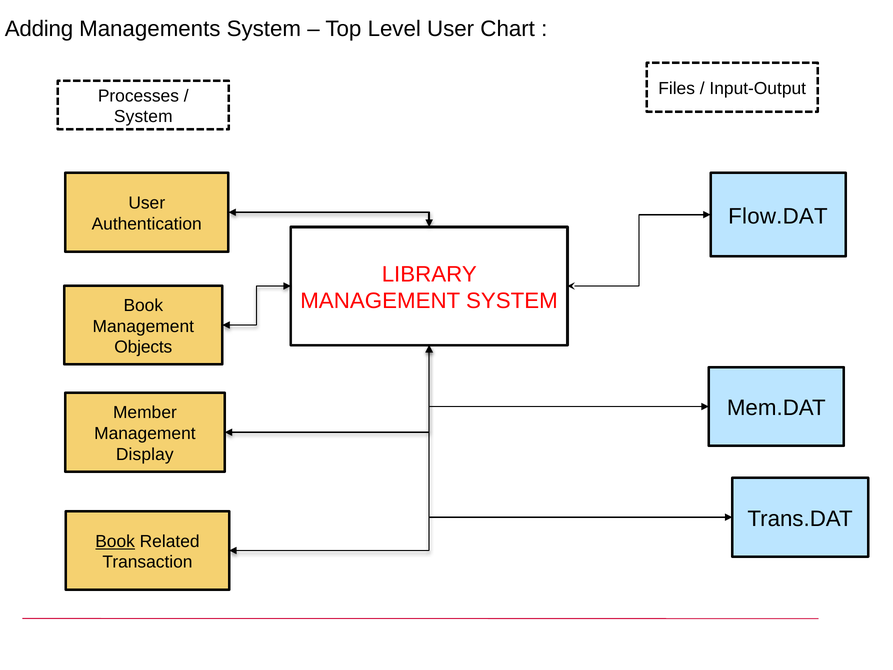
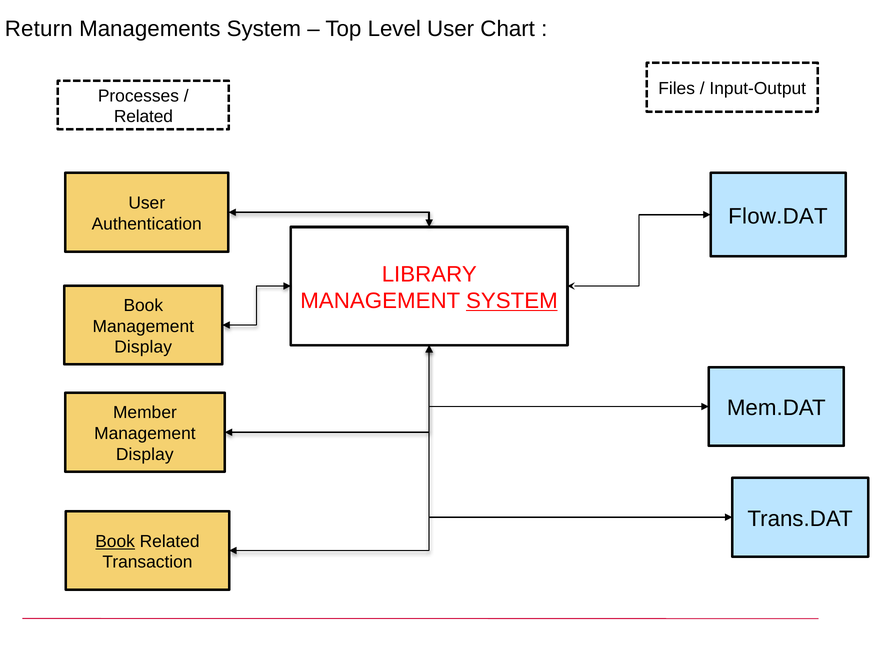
Adding: Adding -> Return
System at (143, 117): System -> Related
SYSTEM at (512, 301) underline: none -> present
Objects at (143, 347): Objects -> Display
